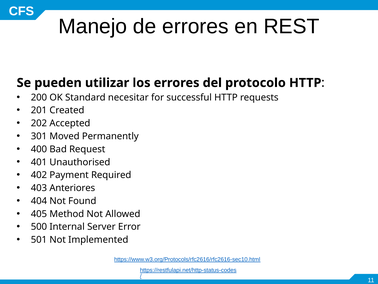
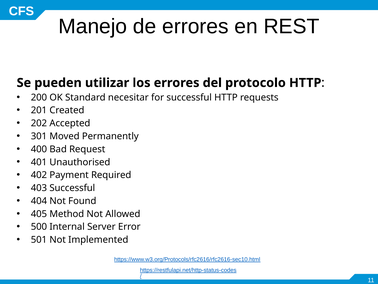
403 Anteriores: Anteriores -> Successful
